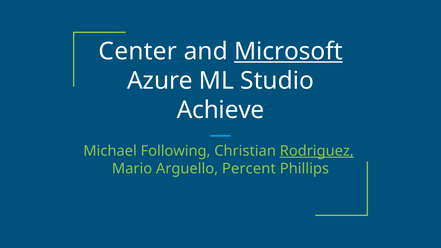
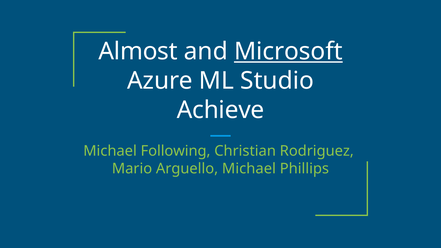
Center: Center -> Almost
Rodriguez underline: present -> none
Arguello Percent: Percent -> Michael
